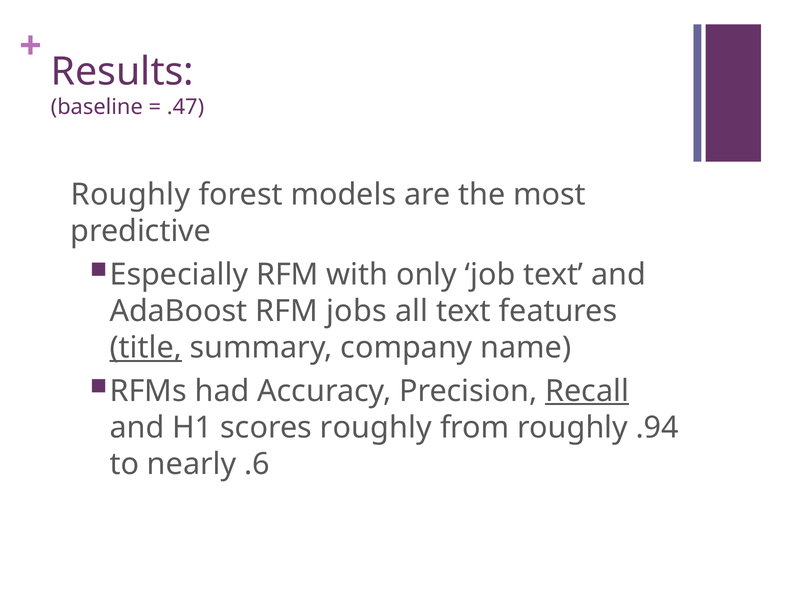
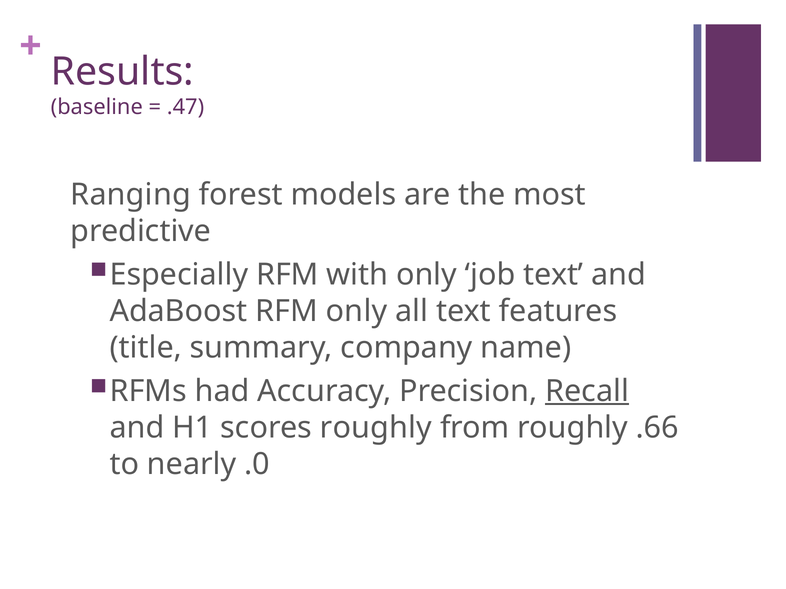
Roughly at (131, 195): Roughly -> Ranging
RFM jobs: jobs -> only
title underline: present -> none
.94: .94 -> .66
.6: .6 -> .0
